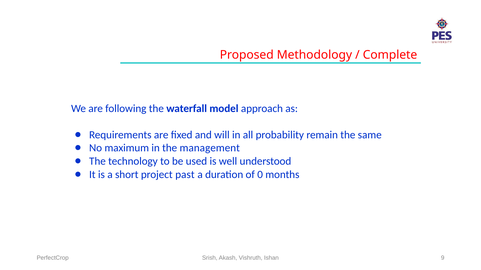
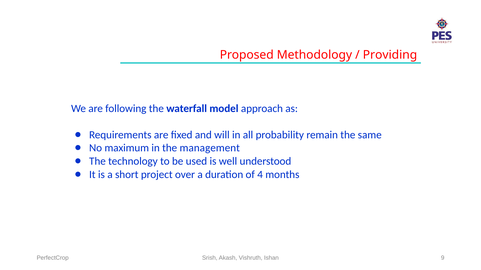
Complete: Complete -> Providing
past: past -> over
0: 0 -> 4
